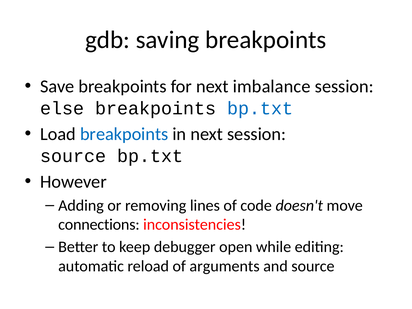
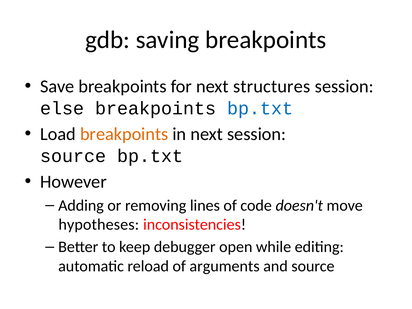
imbalance: imbalance -> structures
breakpoints at (124, 134) colour: blue -> orange
connections: connections -> hypotheses
